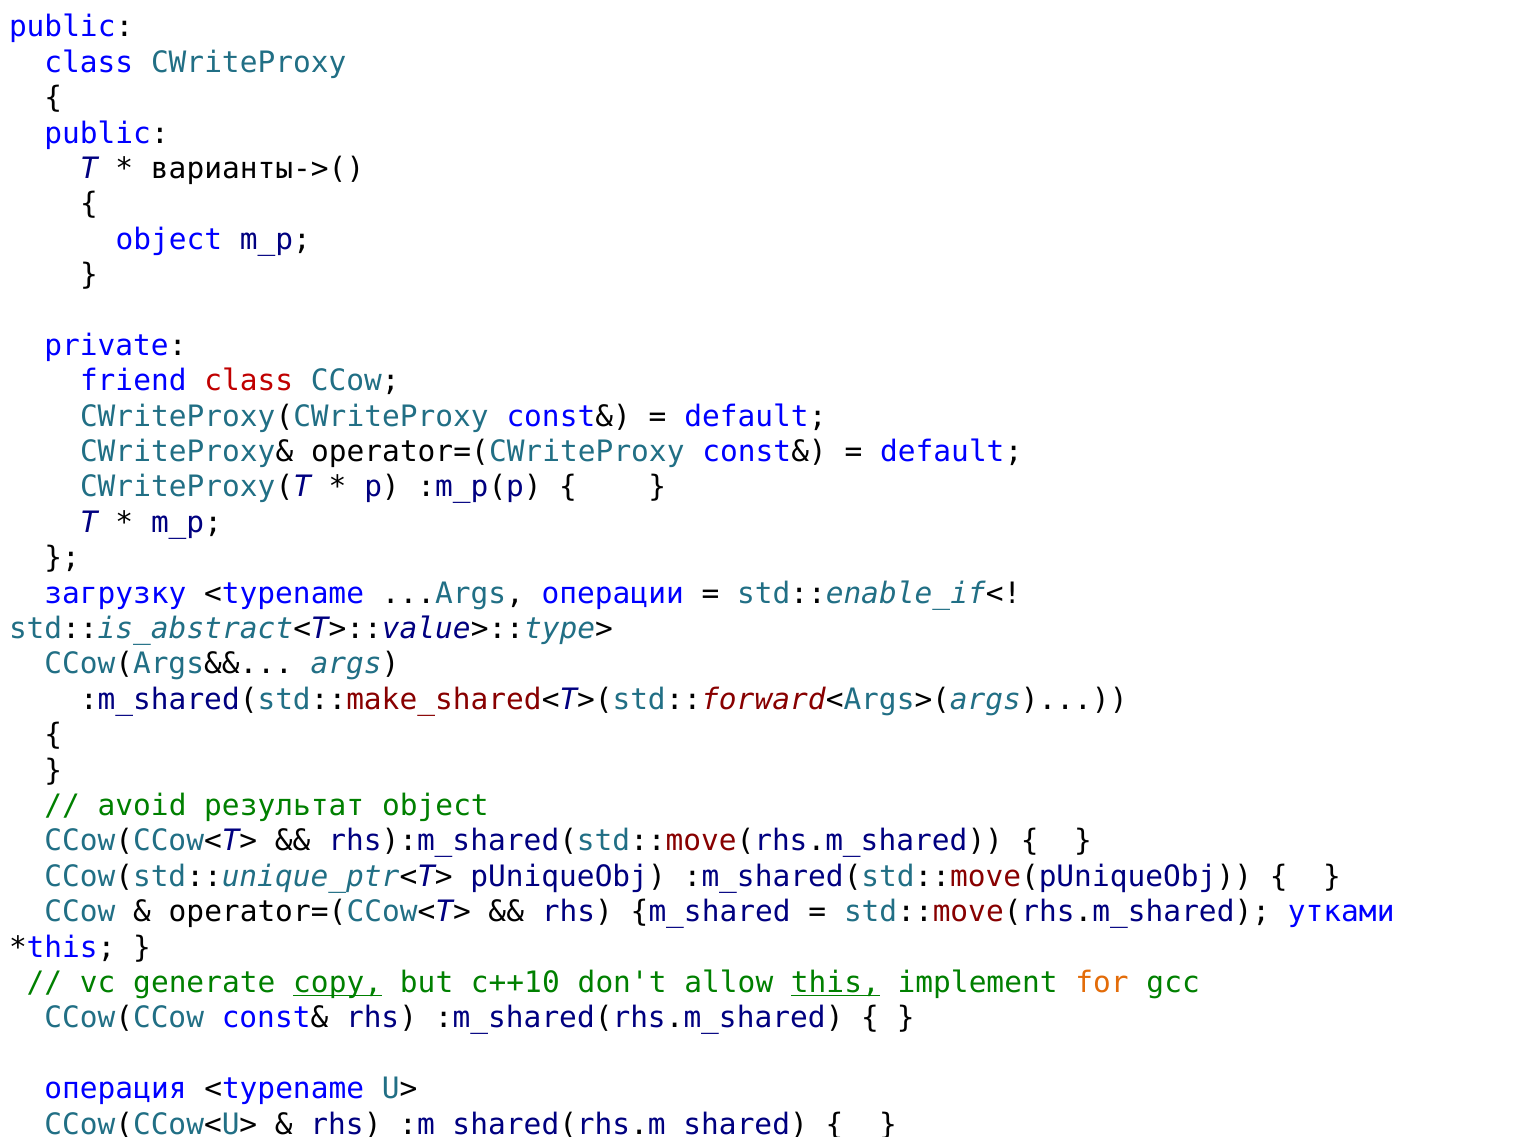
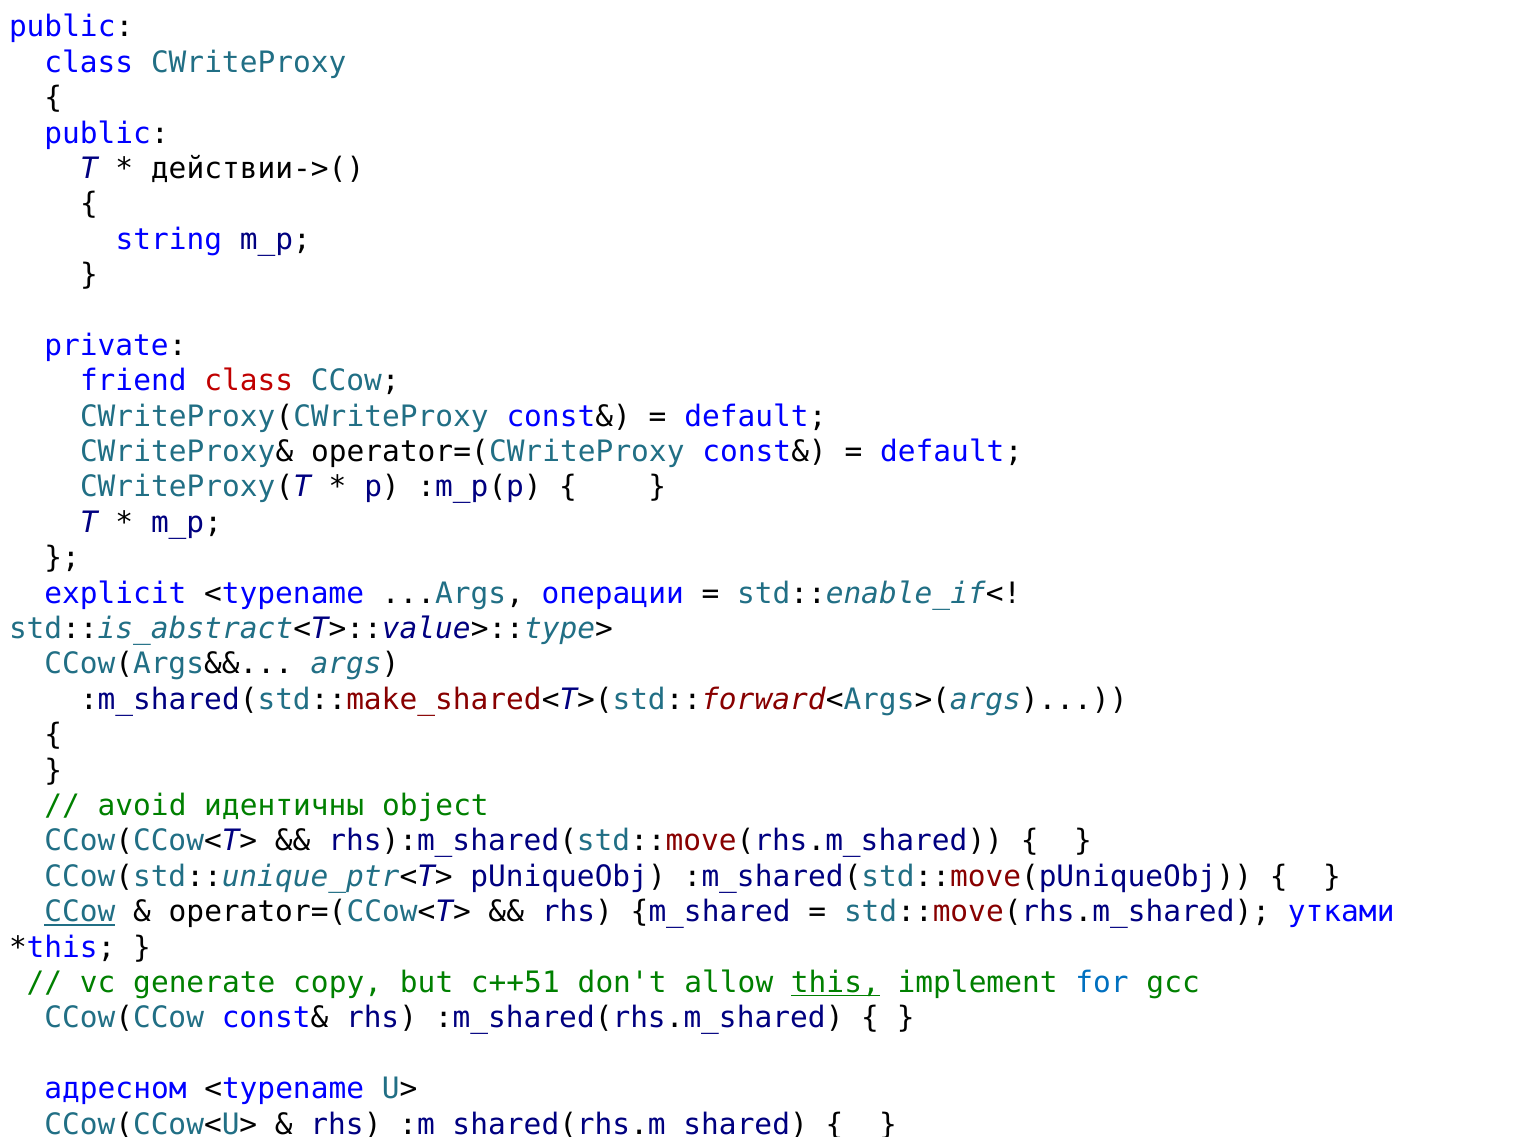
варианты->(: варианты->( -> действии->(
object at (169, 240): object -> string
загрузку: загрузку -> explicit
результат: результат -> идентичны
CCow at (80, 912) underline: none -> present
copy underline: present -> none
c++10: c++10 -> c++51
for colour: orange -> blue
операция: операция -> адресном
